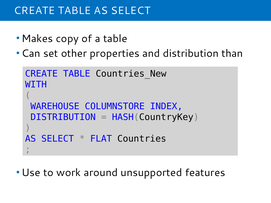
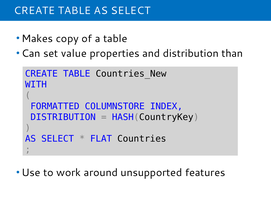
other: other -> value
WAREHOUSE: WAREHOUSE -> FORMATTED
